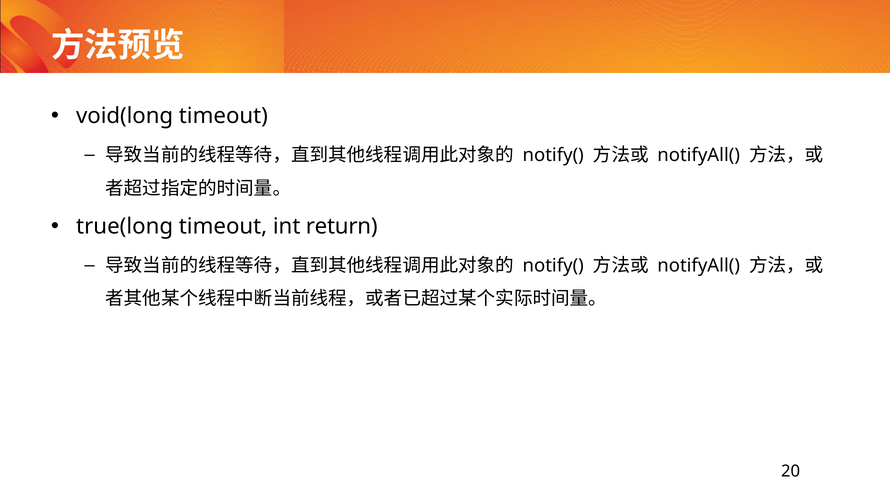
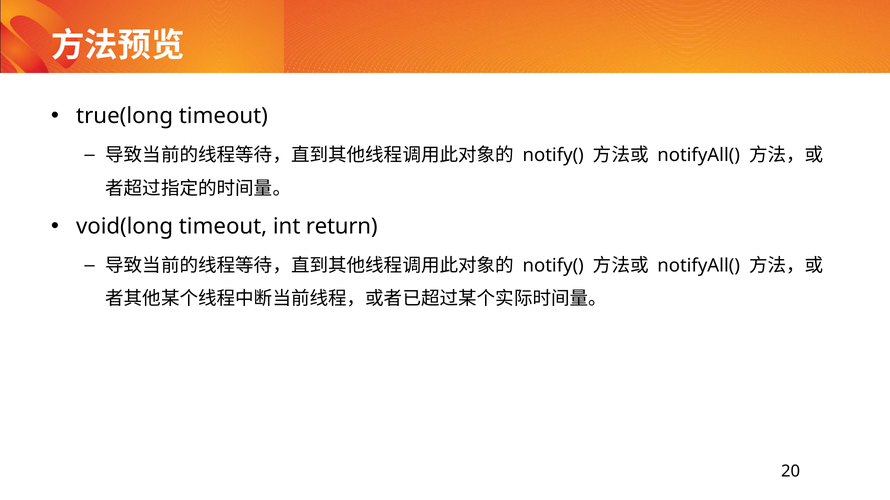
void(long: void(long -> true(long
true(long: true(long -> void(long
